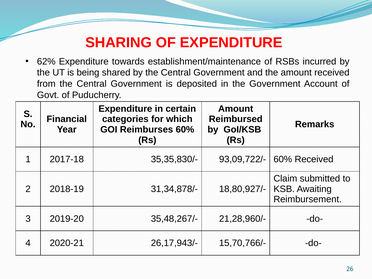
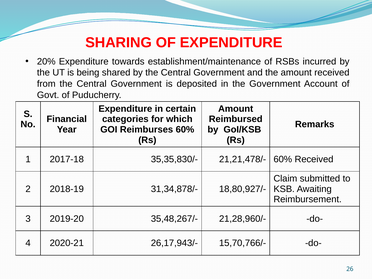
62%: 62% -> 20%
93,09,722/-: 93,09,722/- -> 21,21,478/-
